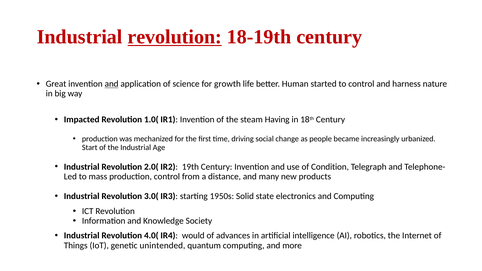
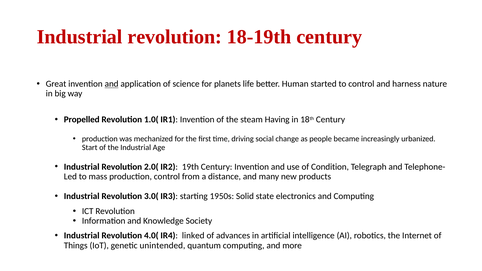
revolution at (175, 37) underline: present -> none
growth: growth -> planets
Impacted: Impacted -> Propelled
would: would -> linked
